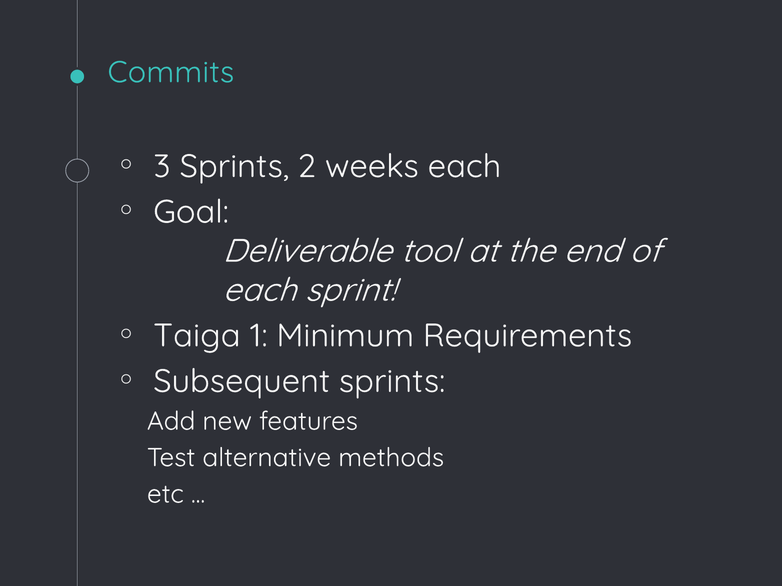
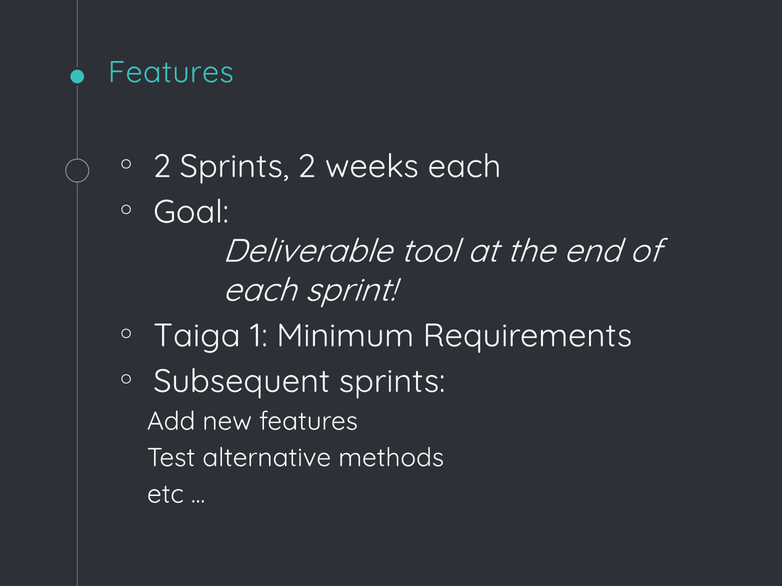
Commits at (171, 72): Commits -> Features
3 at (162, 166): 3 -> 2
